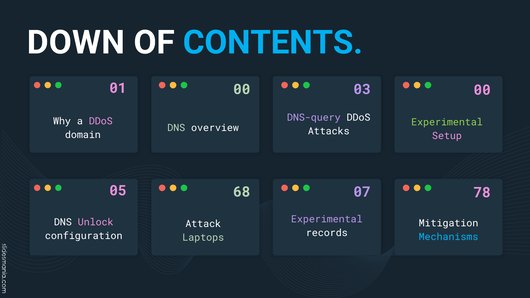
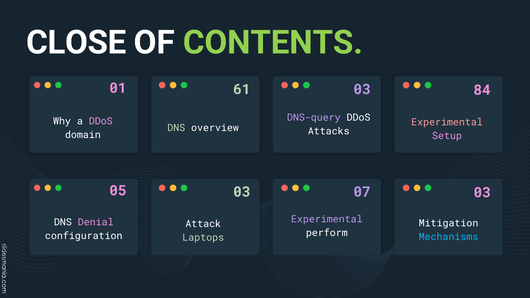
DOWN: DOWN -> CLOSE
CONTENTS colour: light blue -> light green
01 00: 00 -> 61
03 00: 00 -> 84
Experimental at (447, 122) colour: light green -> pink
05 68: 68 -> 03
07 78: 78 -> 03
Unlock: Unlock -> Denial
records: records -> perform
